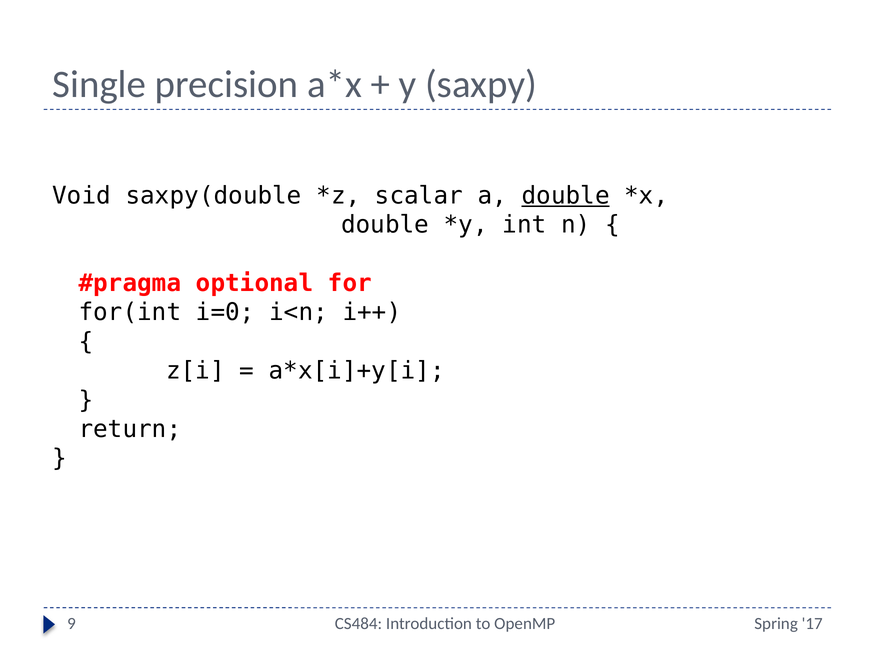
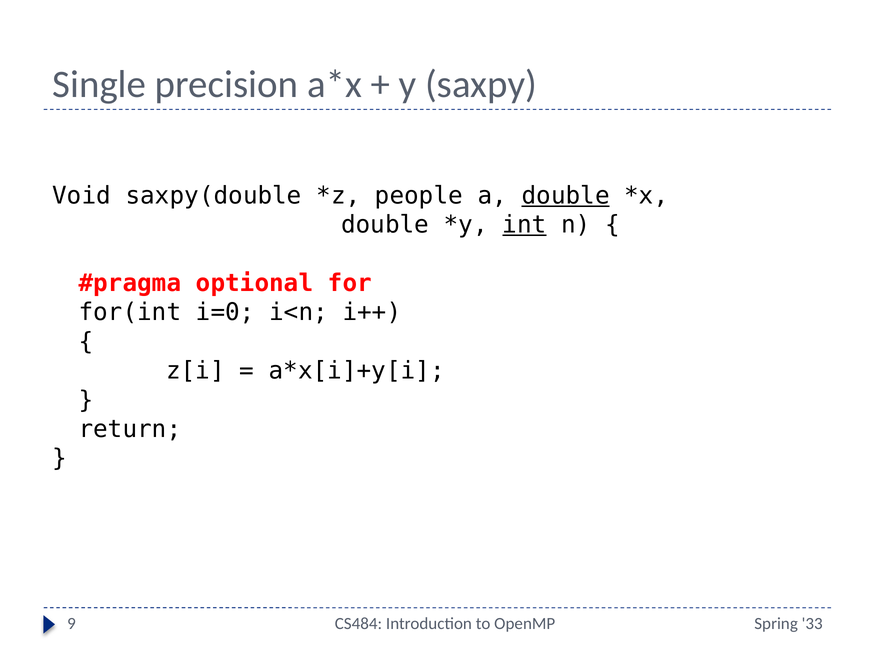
scalar: scalar -> people
int underline: none -> present
17: 17 -> 33
